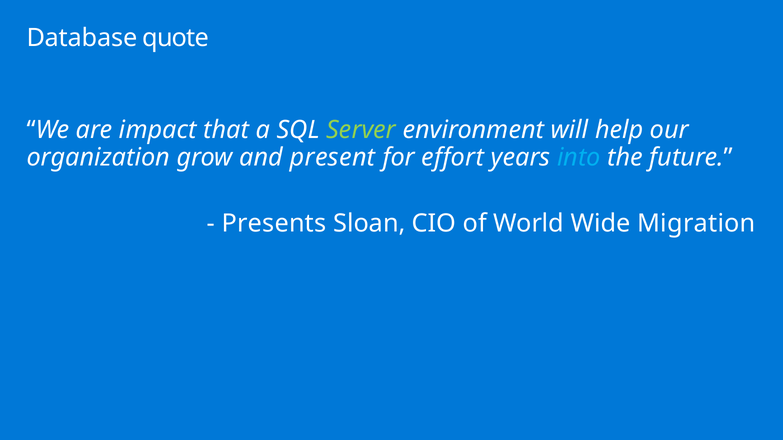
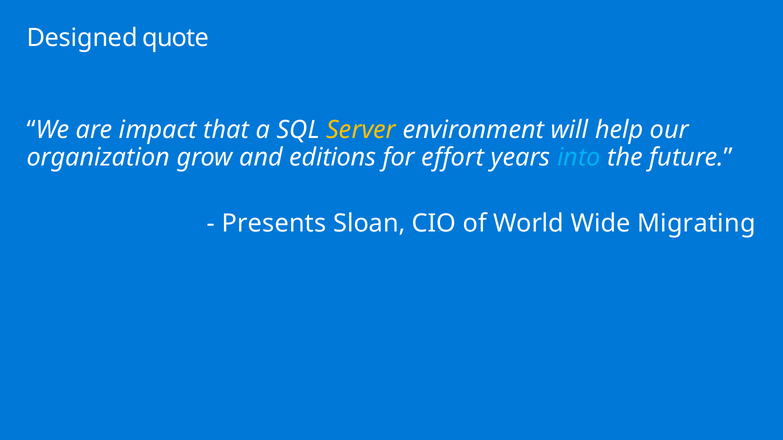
Database: Database -> Designed
Server colour: light green -> yellow
present: present -> editions
Migration: Migration -> Migrating
